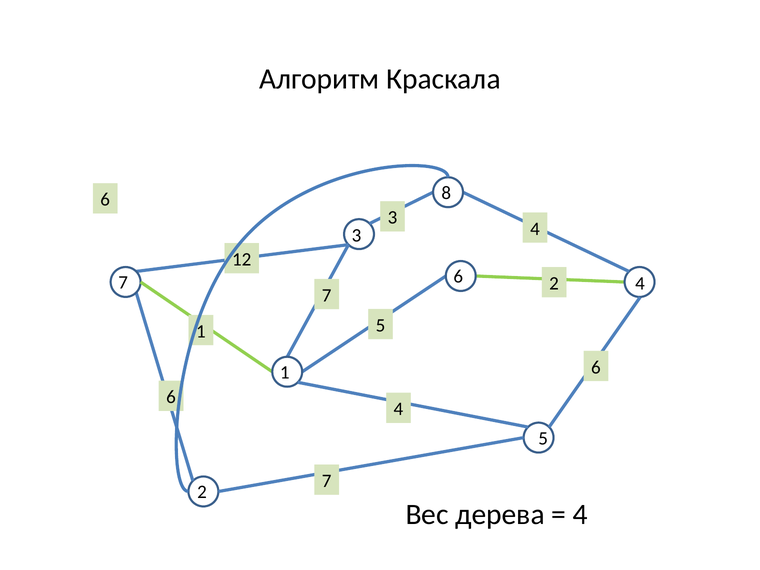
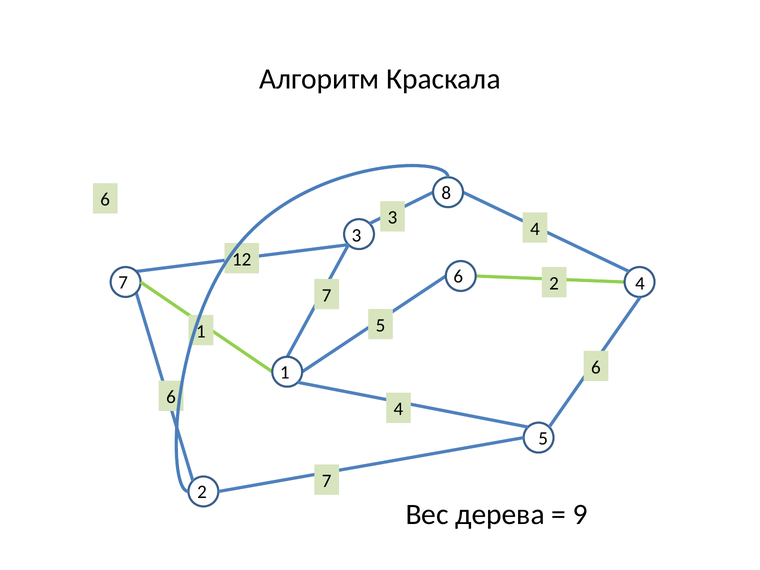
4 at (580, 514): 4 -> 9
